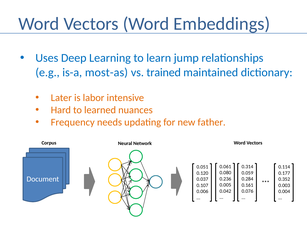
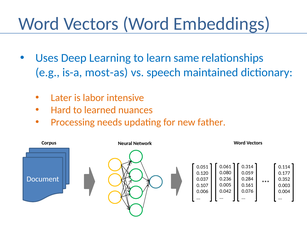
jump: jump -> same
trained: trained -> speech
Frequency: Frequency -> Processing
